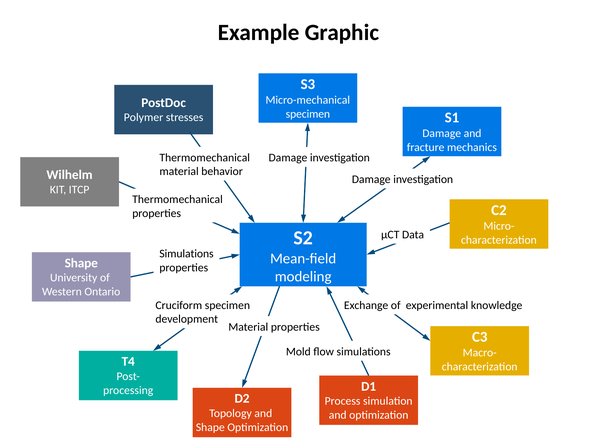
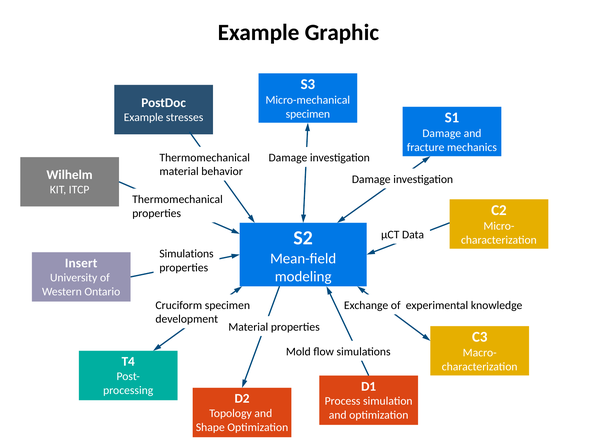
Polymer at (144, 117): Polymer -> Example
Shape at (81, 263): Shape -> Insert
